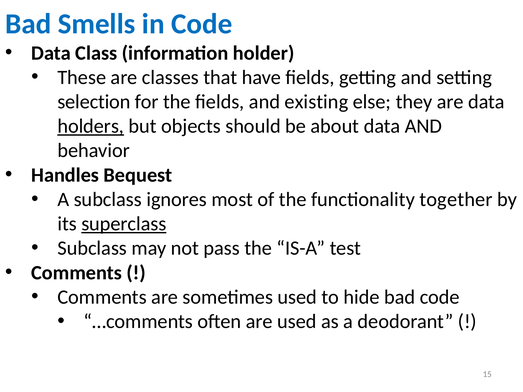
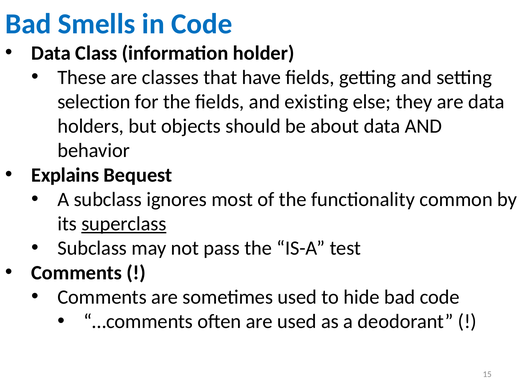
holders underline: present -> none
Handles: Handles -> Explains
together: together -> common
